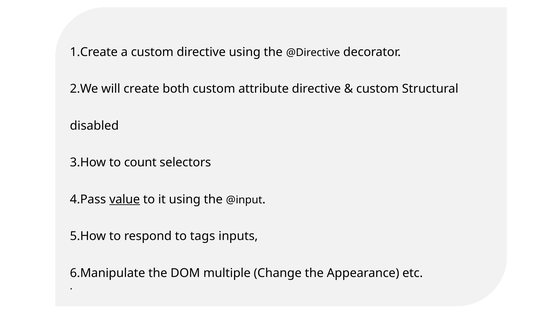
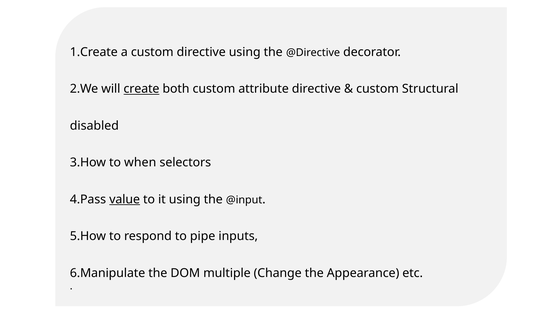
create underline: none -> present
count: count -> when
tags: tags -> pipe
